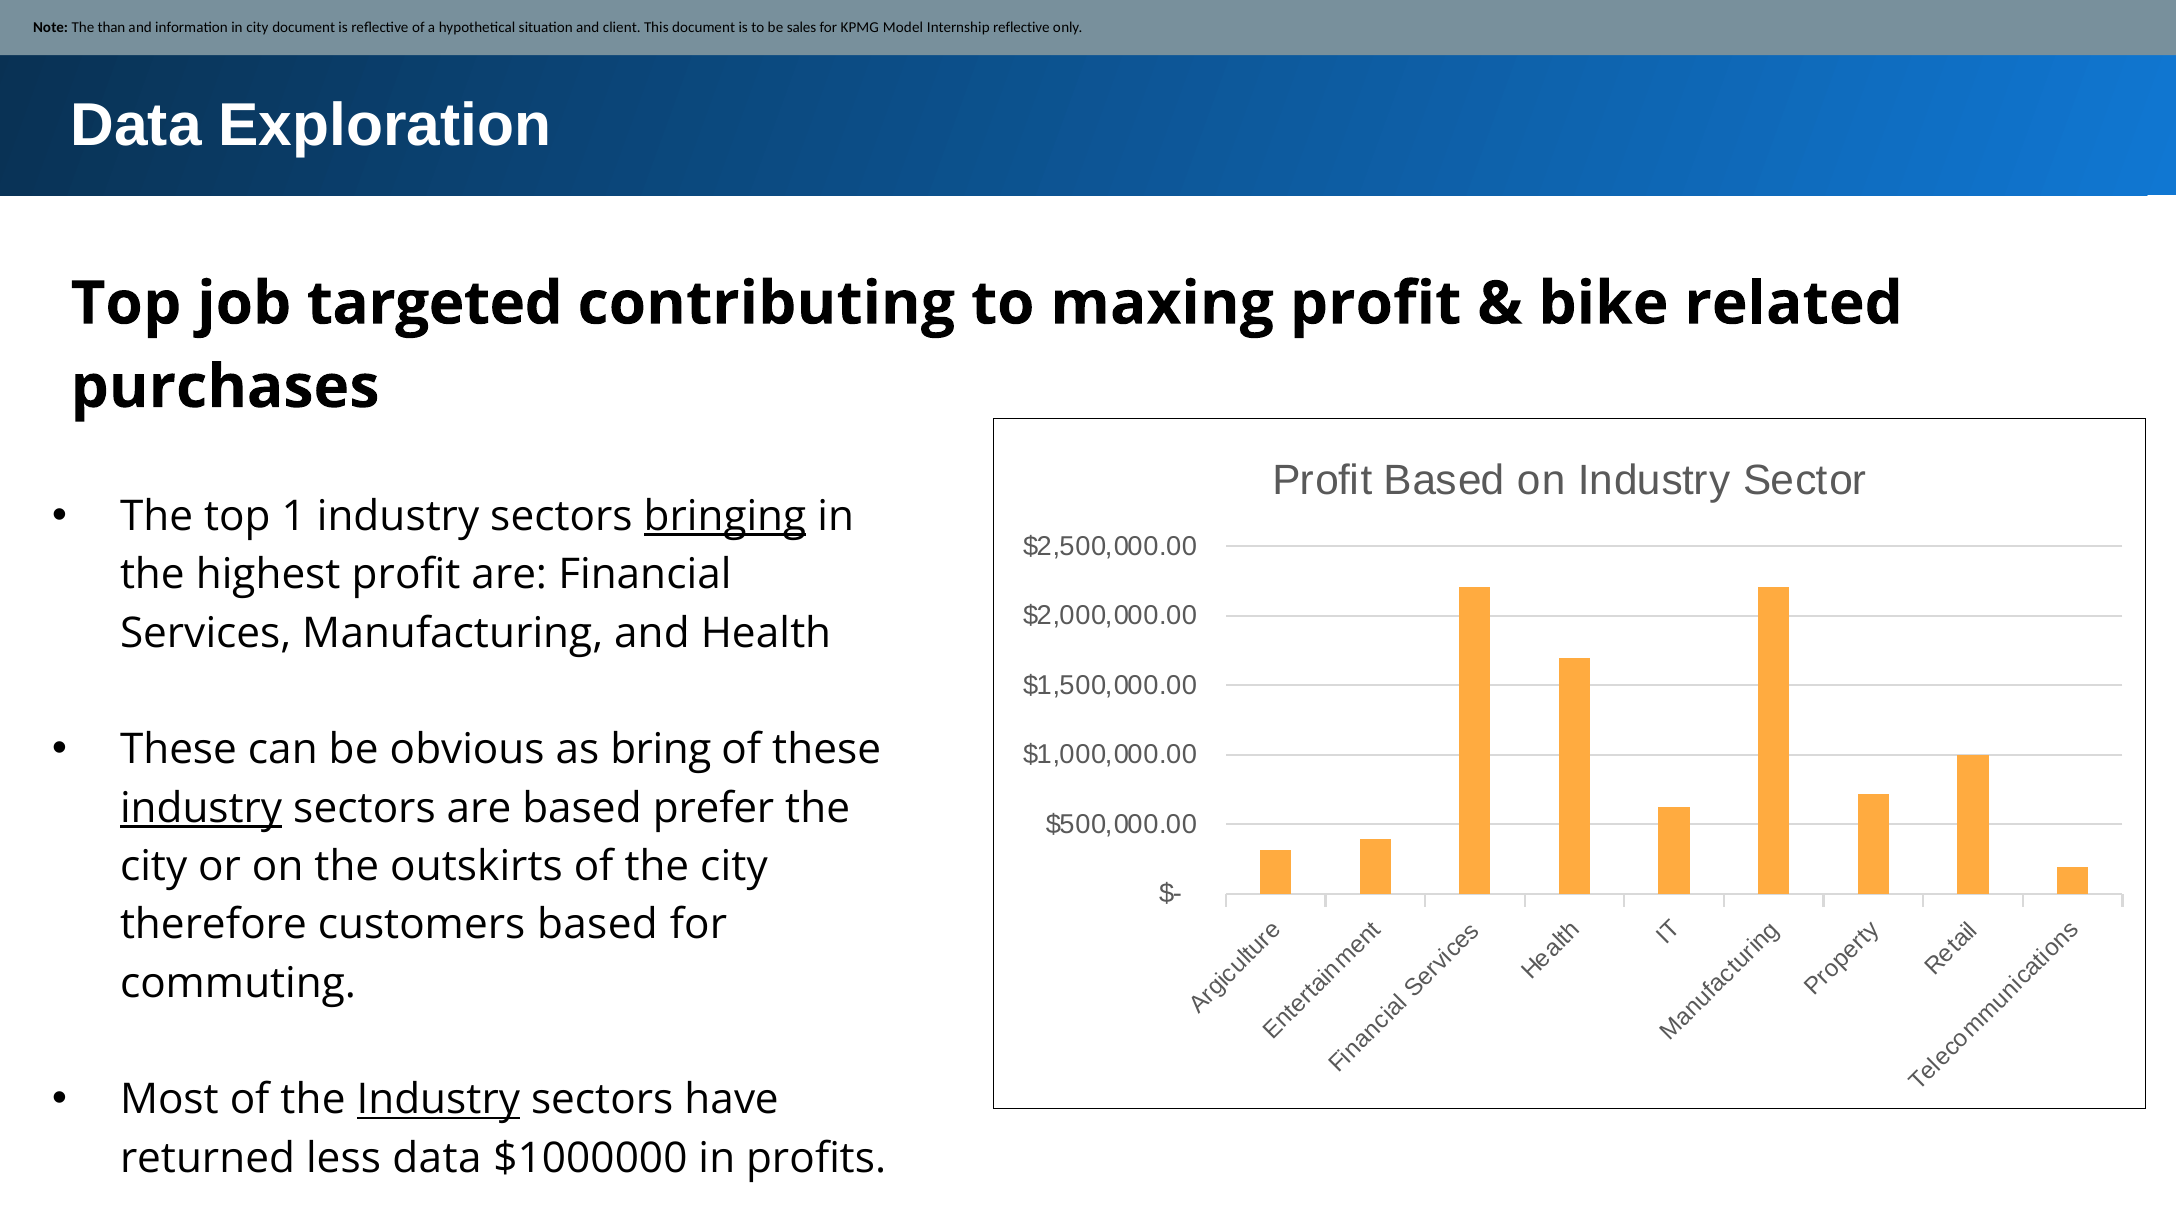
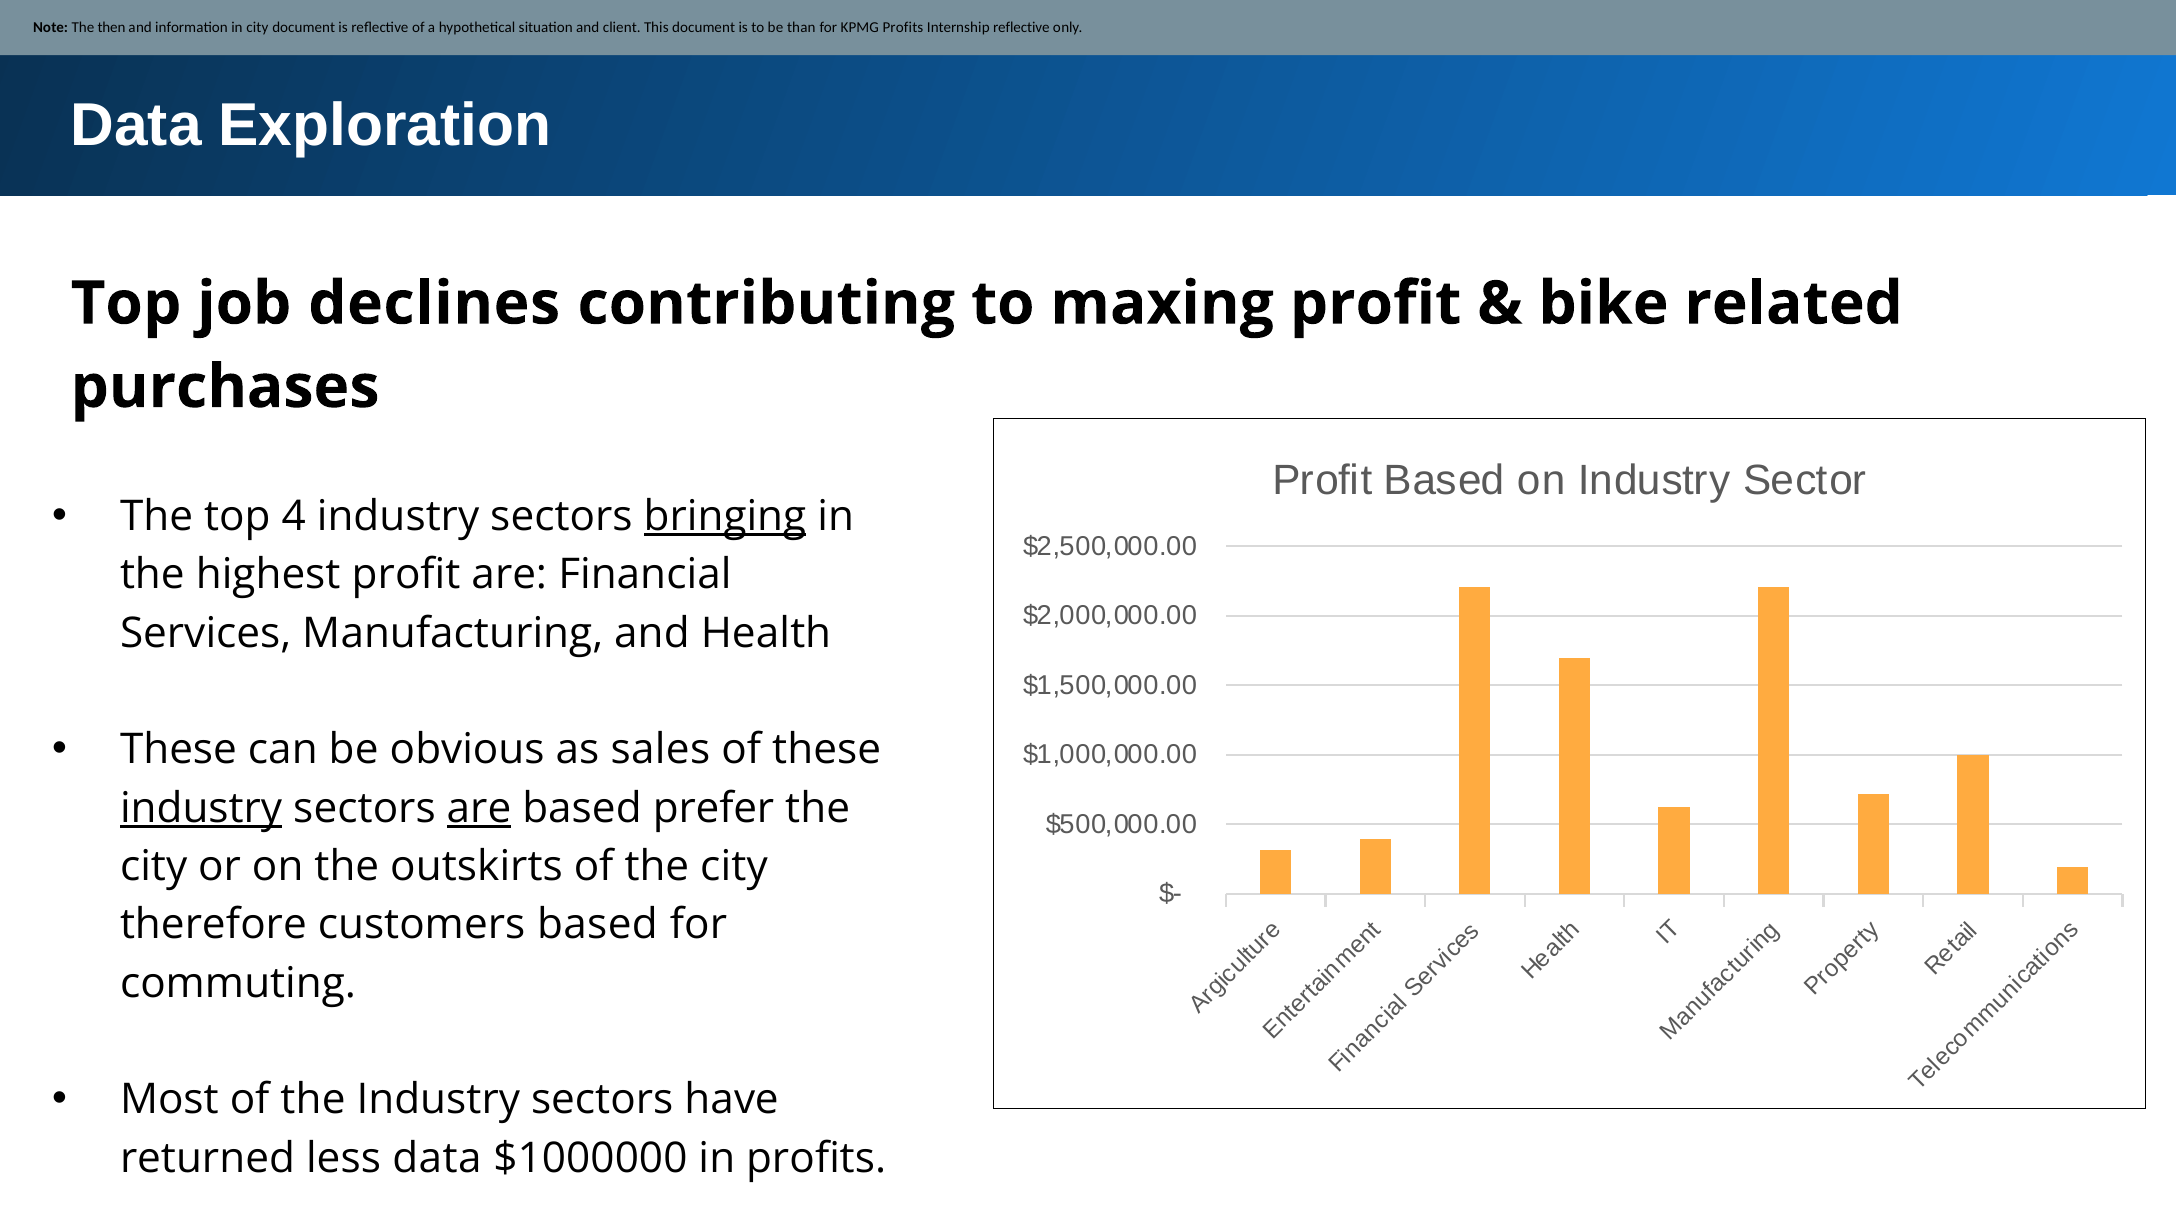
than: than -> then
sales: sales -> than
KPMG Model: Model -> Profits
targeted: targeted -> declines
1: 1 -> 4
bring: bring -> sales
are at (479, 808) underline: none -> present
Industry at (438, 1100) underline: present -> none
